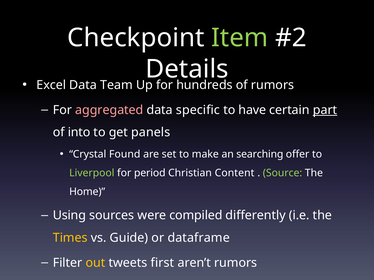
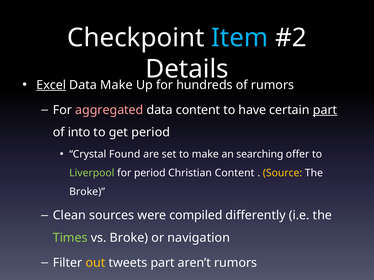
Item colour: light green -> light blue
Excel underline: none -> present
Data Team: Team -> Make
data specific: specific -> content
get panels: panels -> period
Source colour: light green -> yellow
Home at (87, 192): Home -> Broke
Using: Using -> Clean
Times colour: yellow -> light green
vs Guide: Guide -> Broke
dataframe: dataframe -> navigation
tweets first: first -> part
